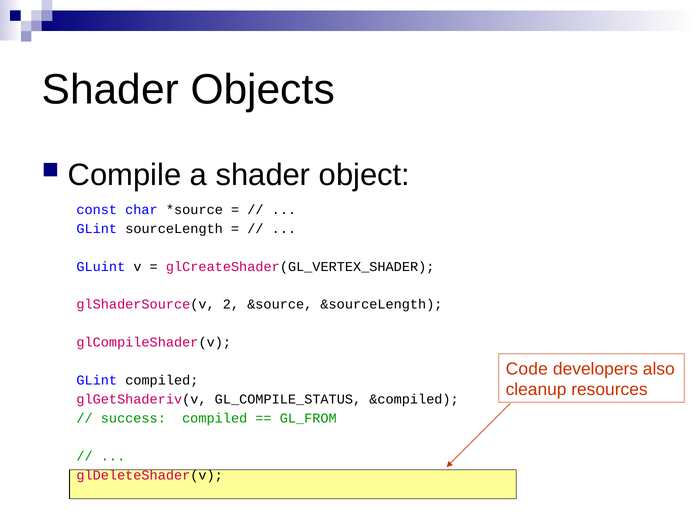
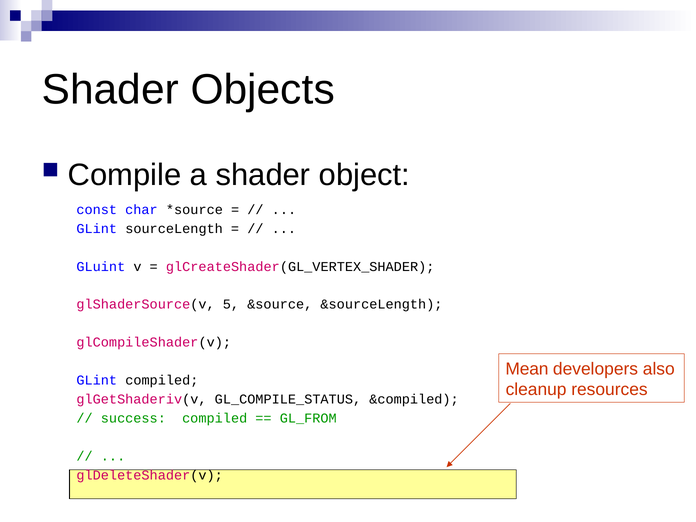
2: 2 -> 5
Code: Code -> Mean
